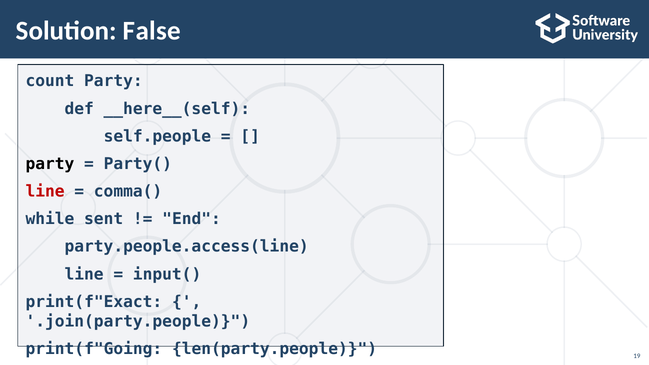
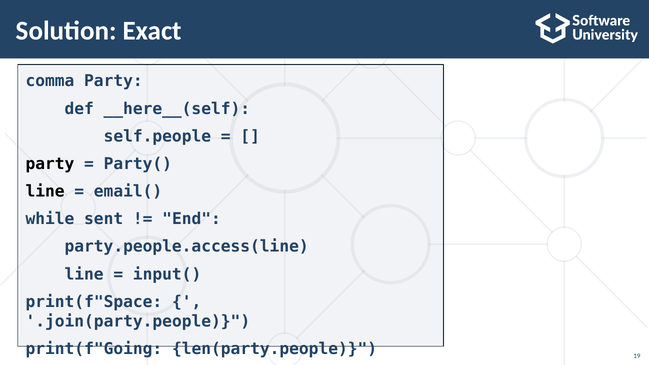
False: False -> Exact
count: count -> comma
line at (45, 191) colour: red -> black
comma(: comma( -> email(
print(f"Exact: print(f"Exact -> print(f"Space
